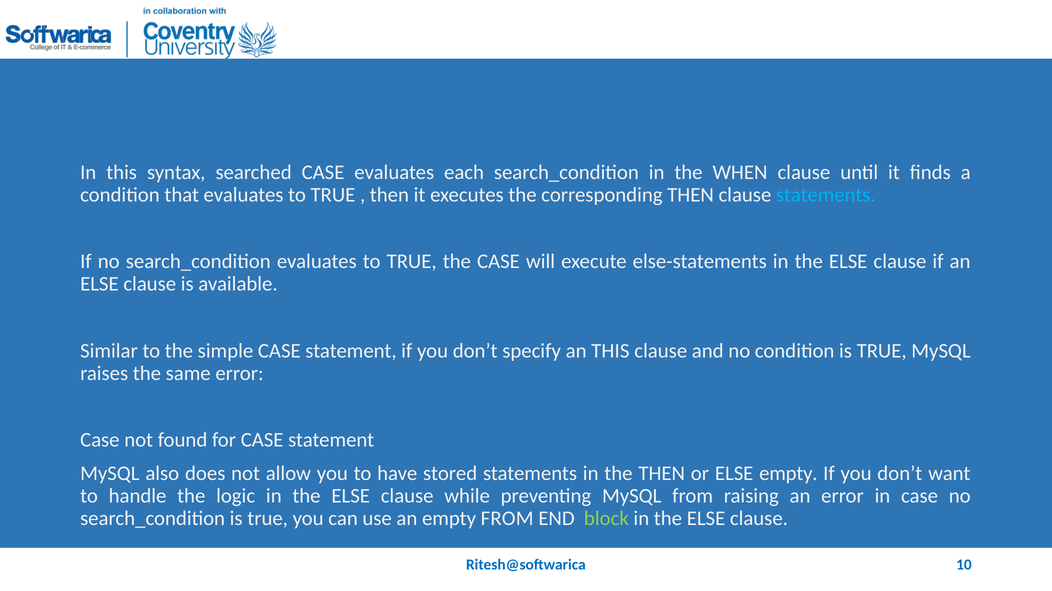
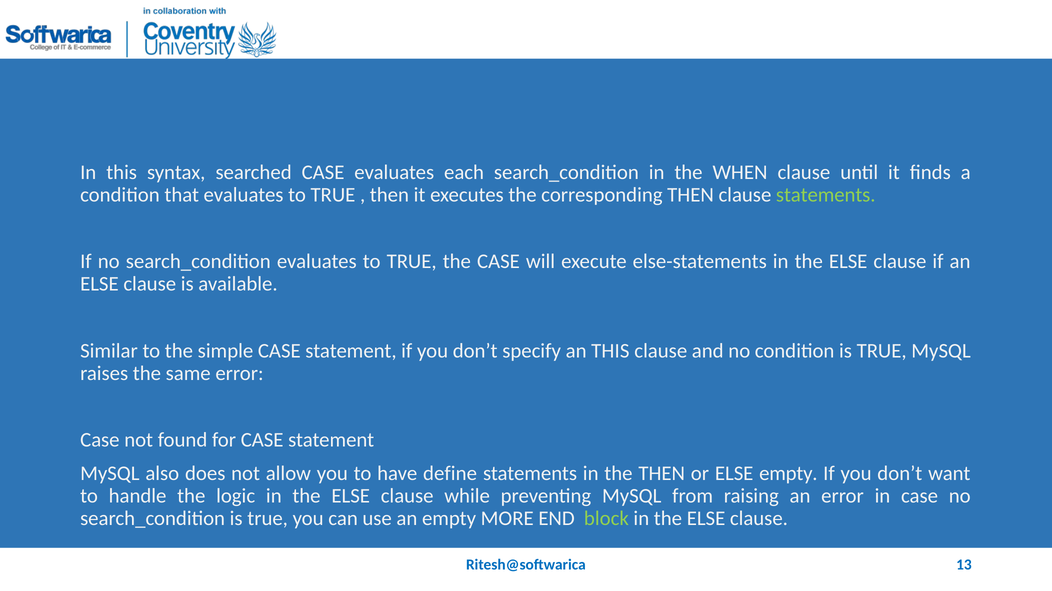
statements at (826, 195) colour: light blue -> light green
stored: stored -> define
empty FROM: FROM -> MORE
10: 10 -> 13
